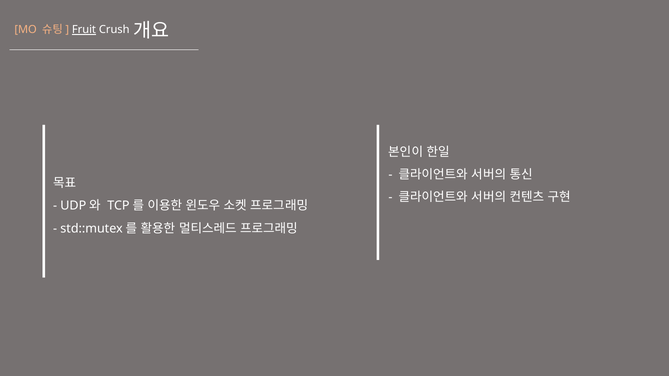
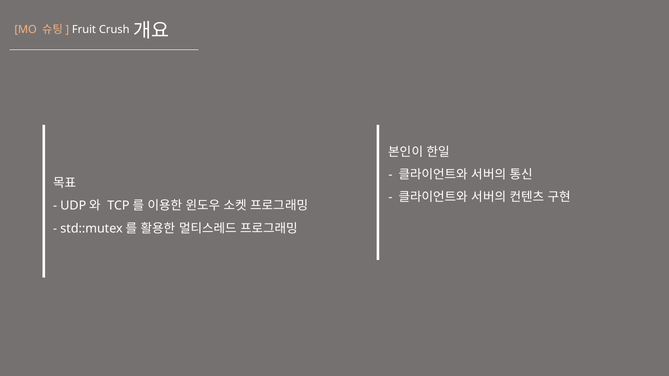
Fruit underline: present -> none
